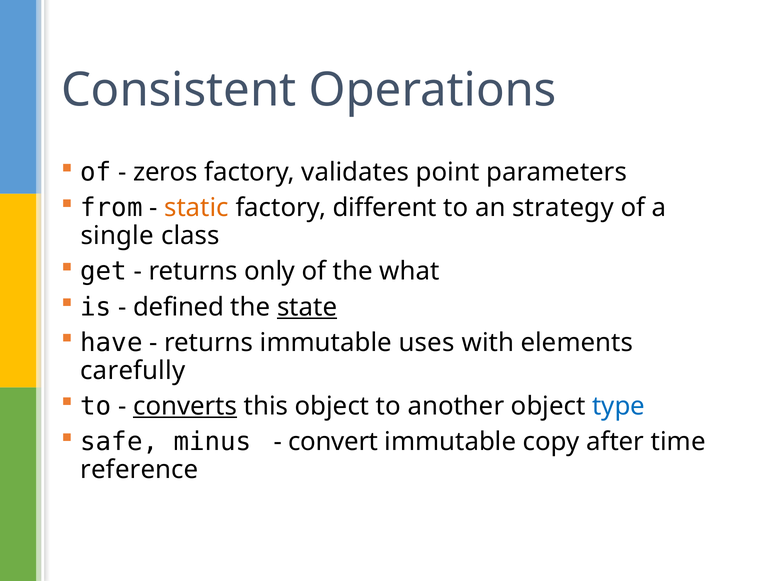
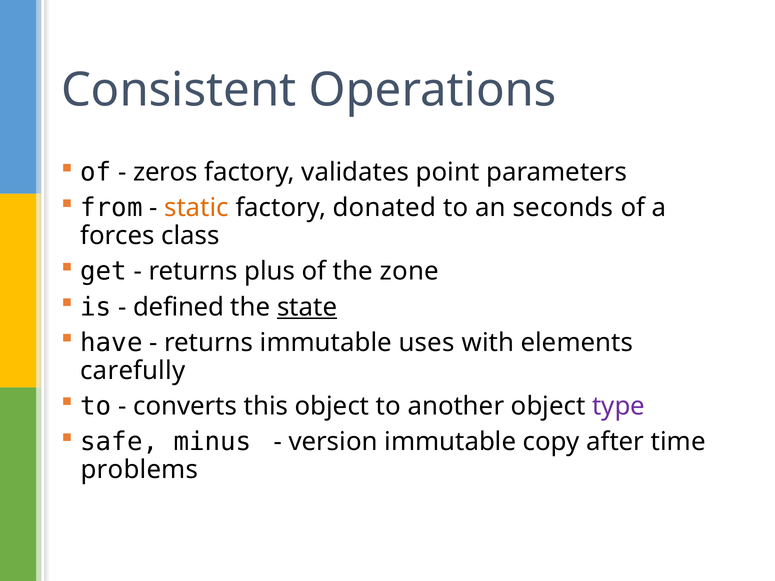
different: different -> donated
strategy: strategy -> seconds
single: single -> forces
only: only -> plus
what: what -> zone
converts underline: present -> none
type colour: blue -> purple
convert: convert -> version
reference: reference -> problems
